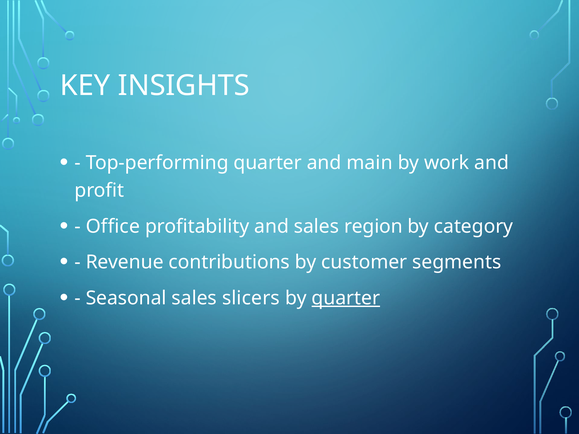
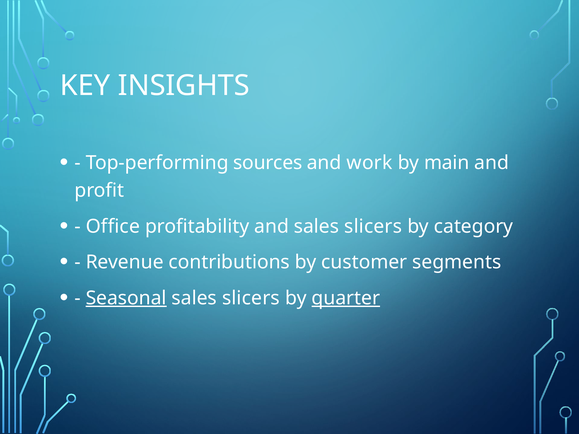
Top-performing quarter: quarter -> sources
main: main -> work
work: work -> main
and sales region: region -> slicers
Seasonal underline: none -> present
